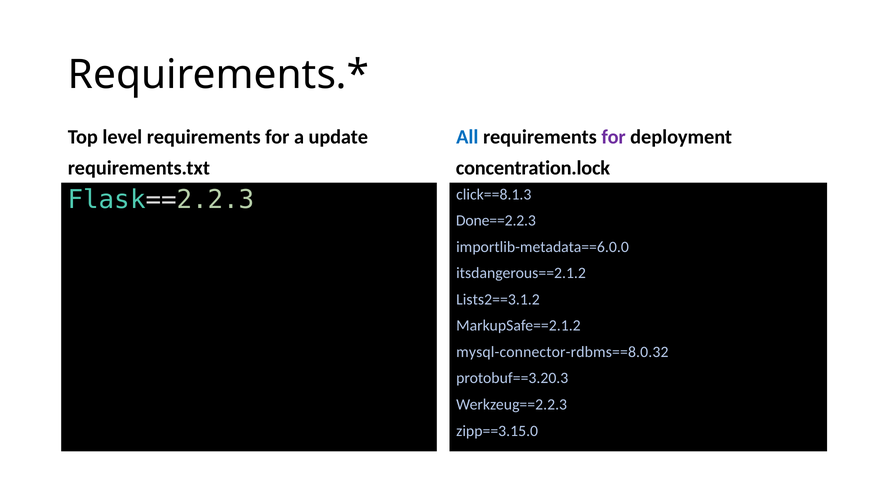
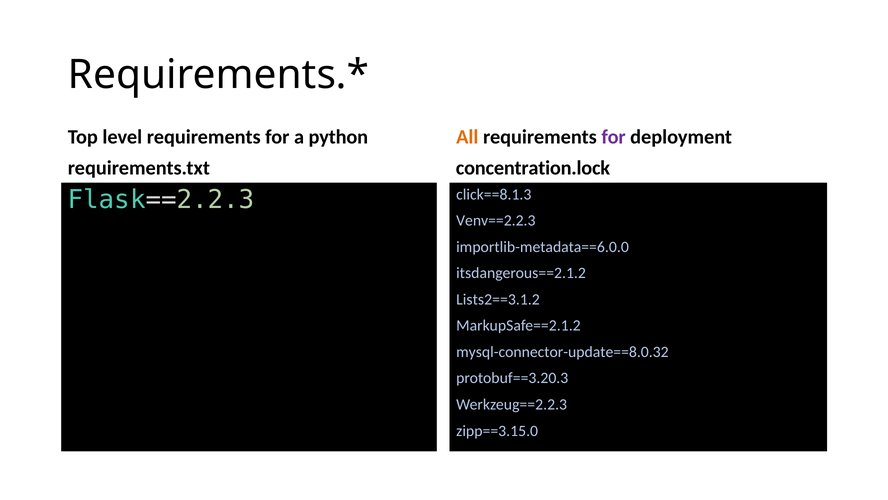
update: update -> python
All colour: blue -> orange
Done==2.2.3: Done==2.2.3 -> Venv==2.2.3
mysql-connector-rdbms==8.0.32: mysql-connector-rdbms==8.0.32 -> mysql-connector-update==8.0.32
